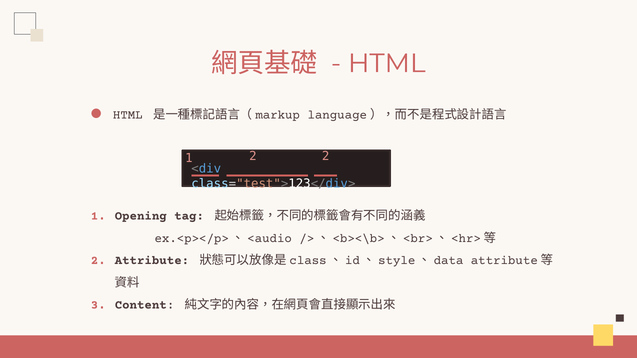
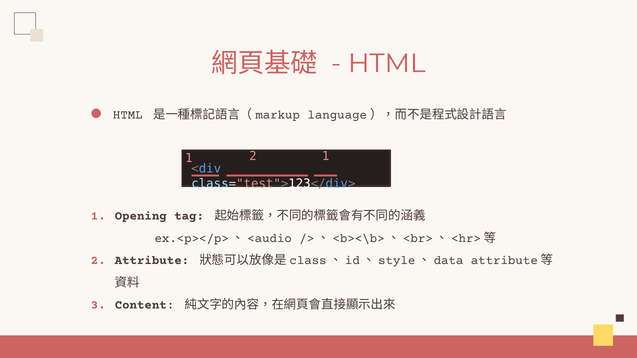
2 2: 2 -> 1
